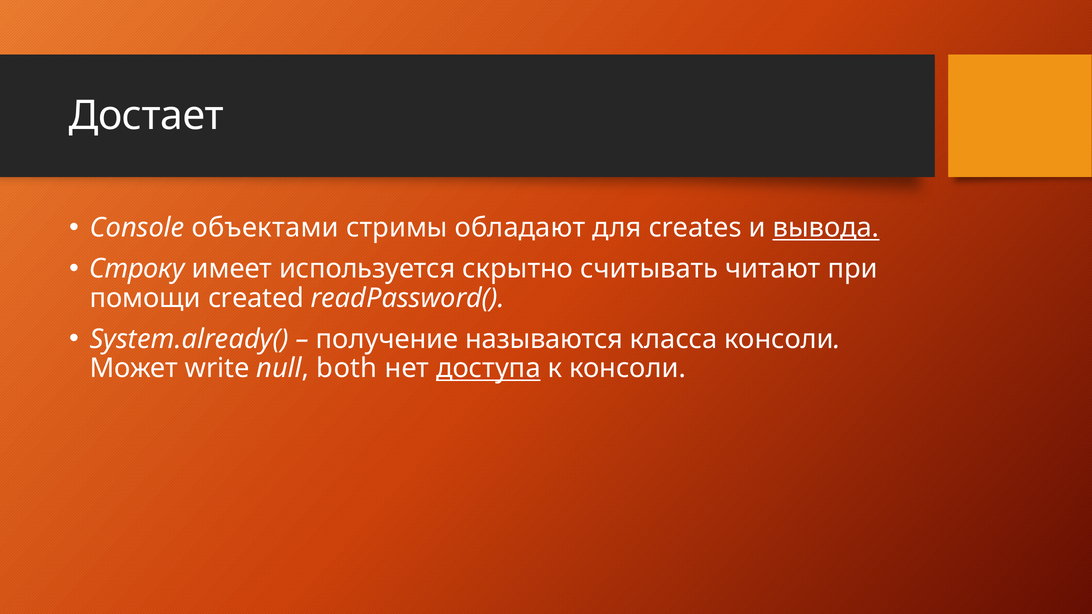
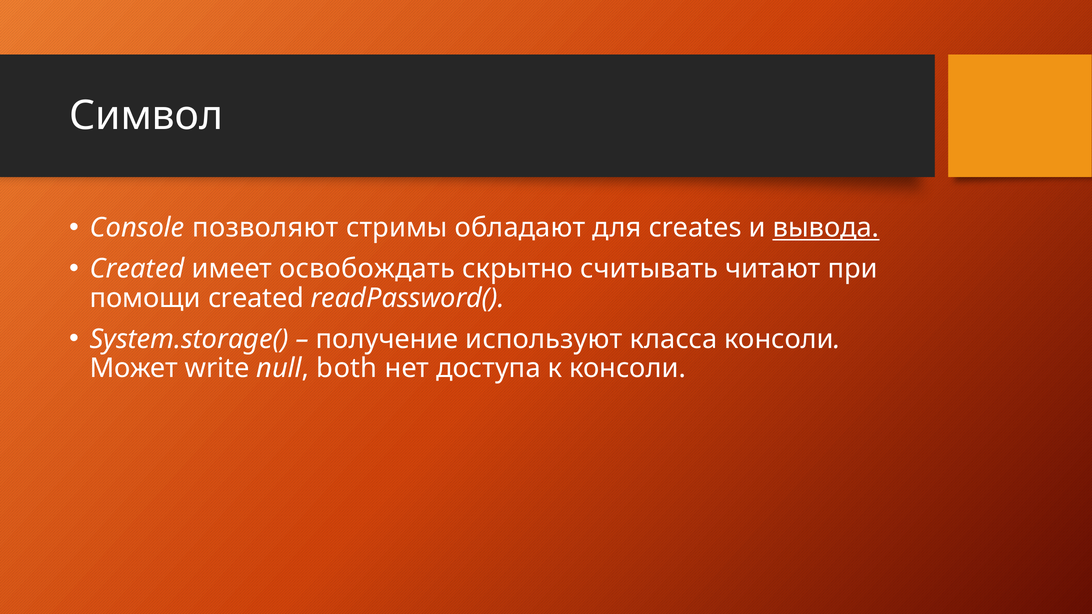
Достает: Достает -> Символ
объектами: объектами -> позволяют
Строку at (137, 269): Строку -> Created
используется: используется -> освобождать
System.already(: System.already( -> System.storage(
называются: называются -> используют
доступа underline: present -> none
